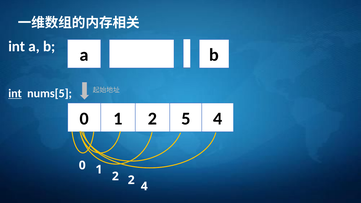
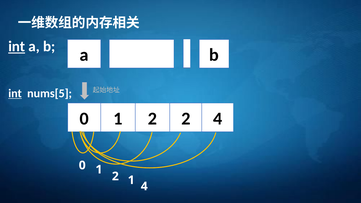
int at (17, 46) underline: none -> present
5 at (186, 119): 5 -> 2
2 at (131, 180): 2 -> 1
